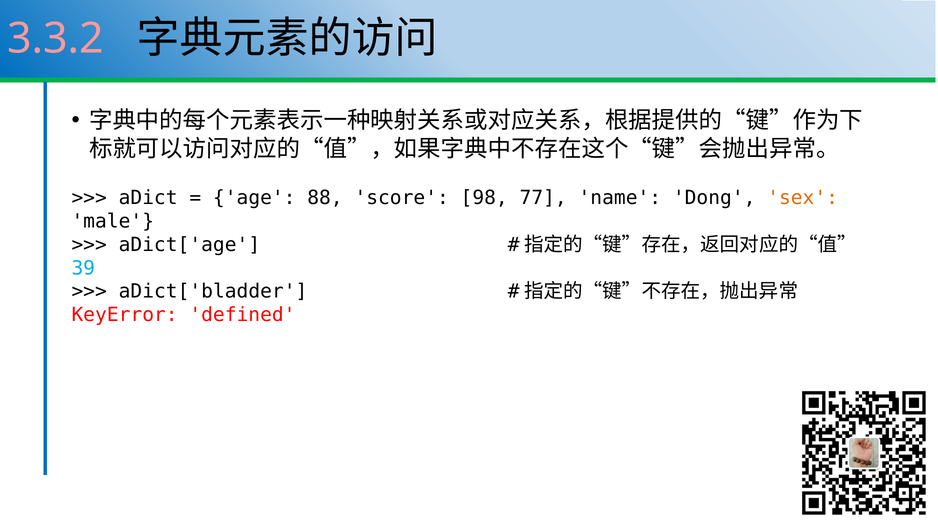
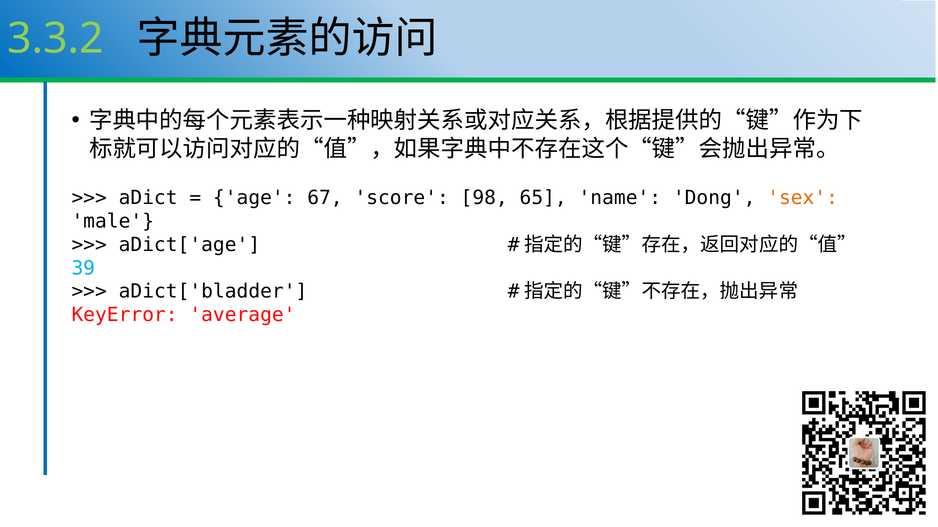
3.3.2 colour: pink -> light green
88: 88 -> 67
77: 77 -> 65
defined: defined -> average
